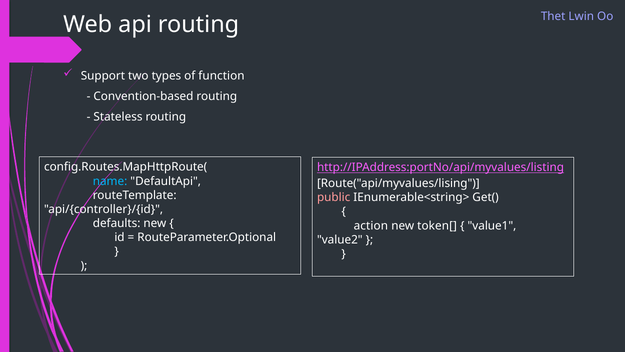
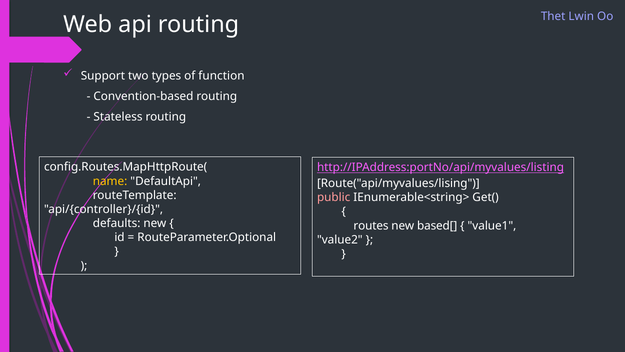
name colour: light blue -> yellow
action: action -> routes
token[: token[ -> based[
